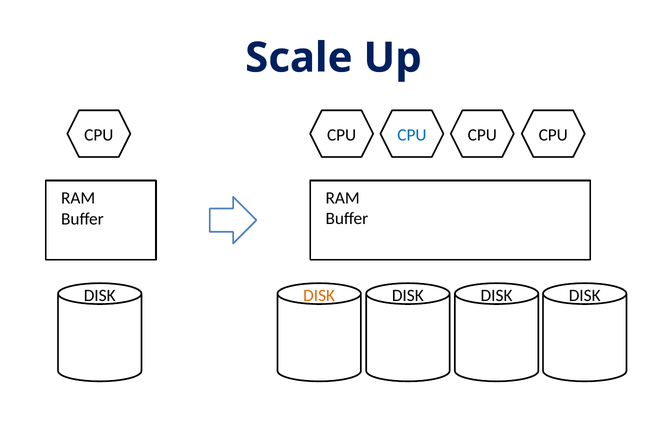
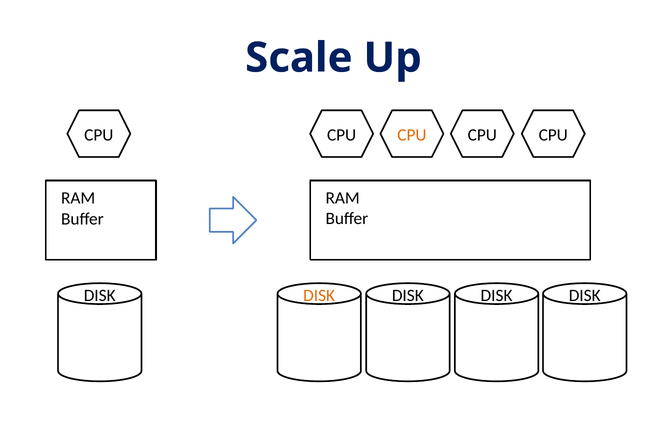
CPU at (412, 135) colour: blue -> orange
